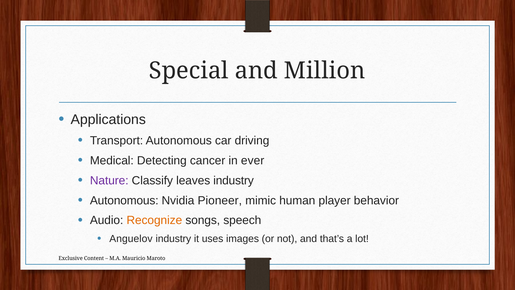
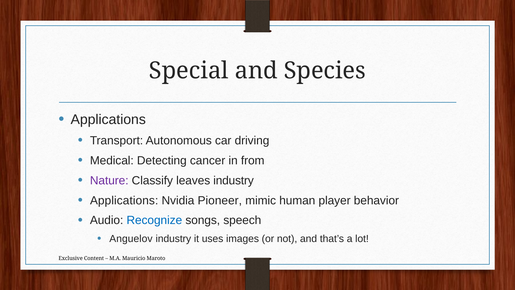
Million: Million -> Species
ever: ever -> from
Autonomous at (124, 200): Autonomous -> Applications
Recognize colour: orange -> blue
